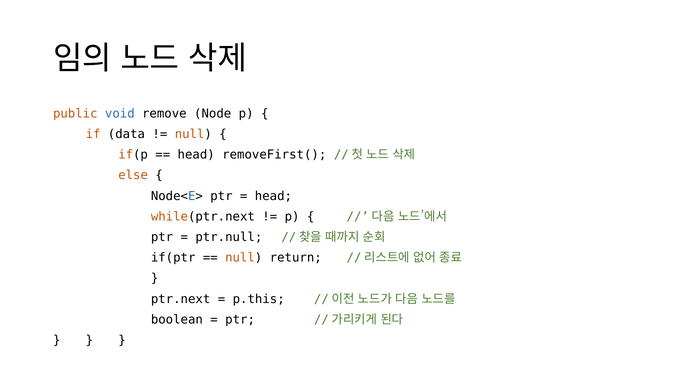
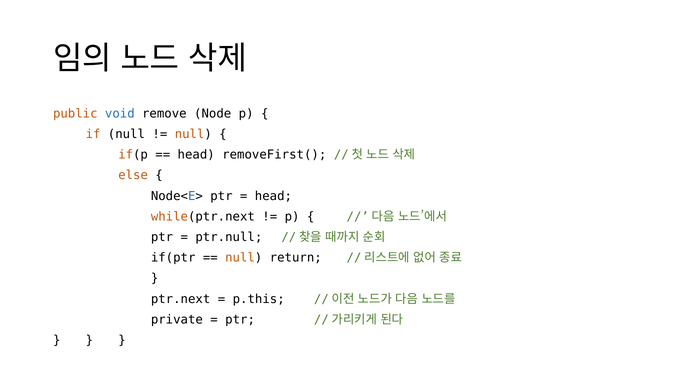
if data: data -> null
boolean: boolean -> private
